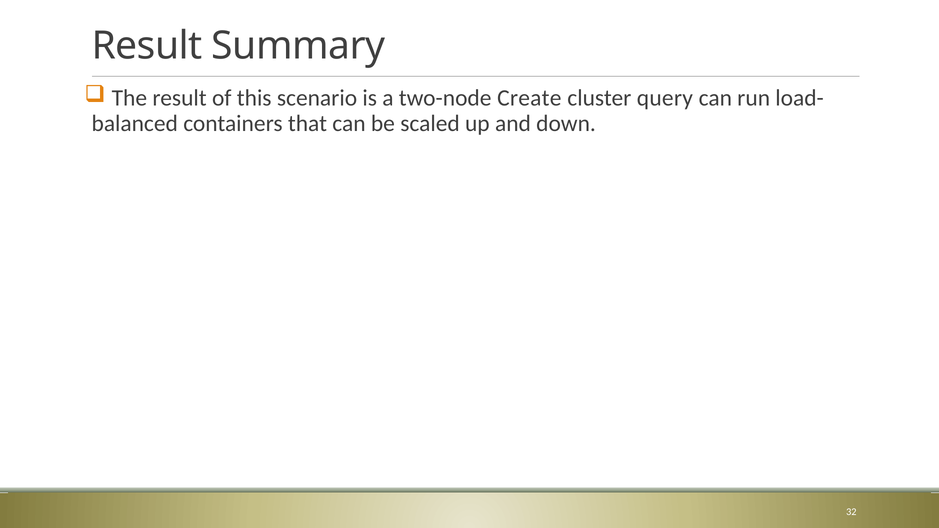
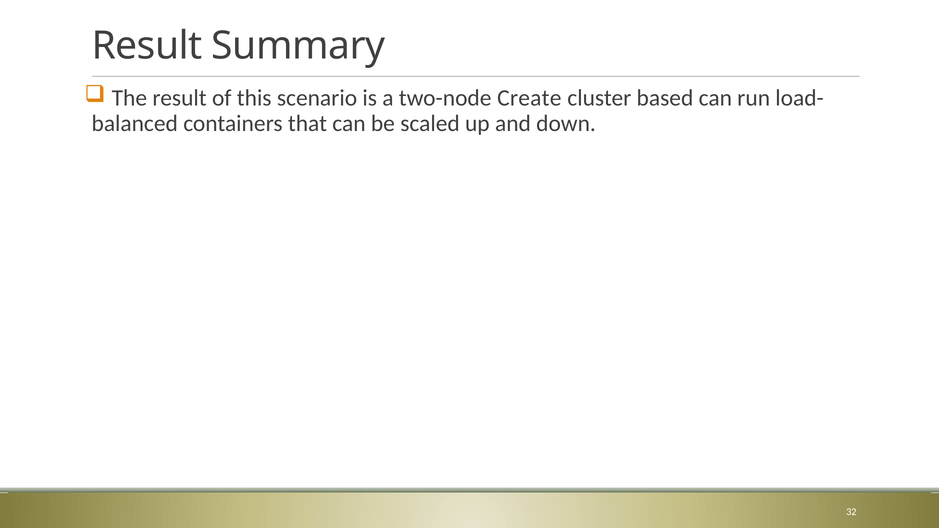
query: query -> based
